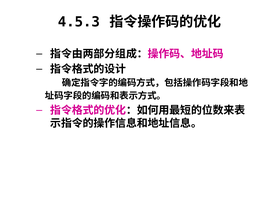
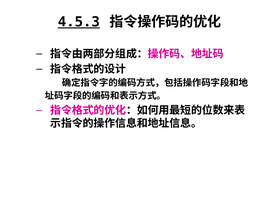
4.5.3 underline: none -> present
